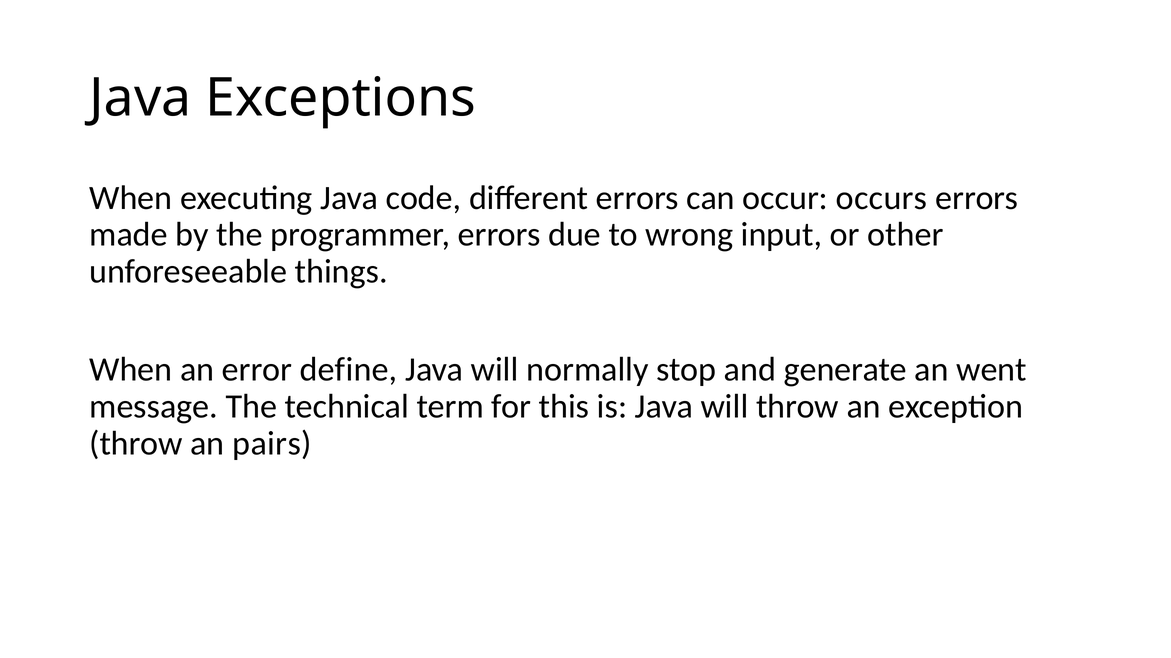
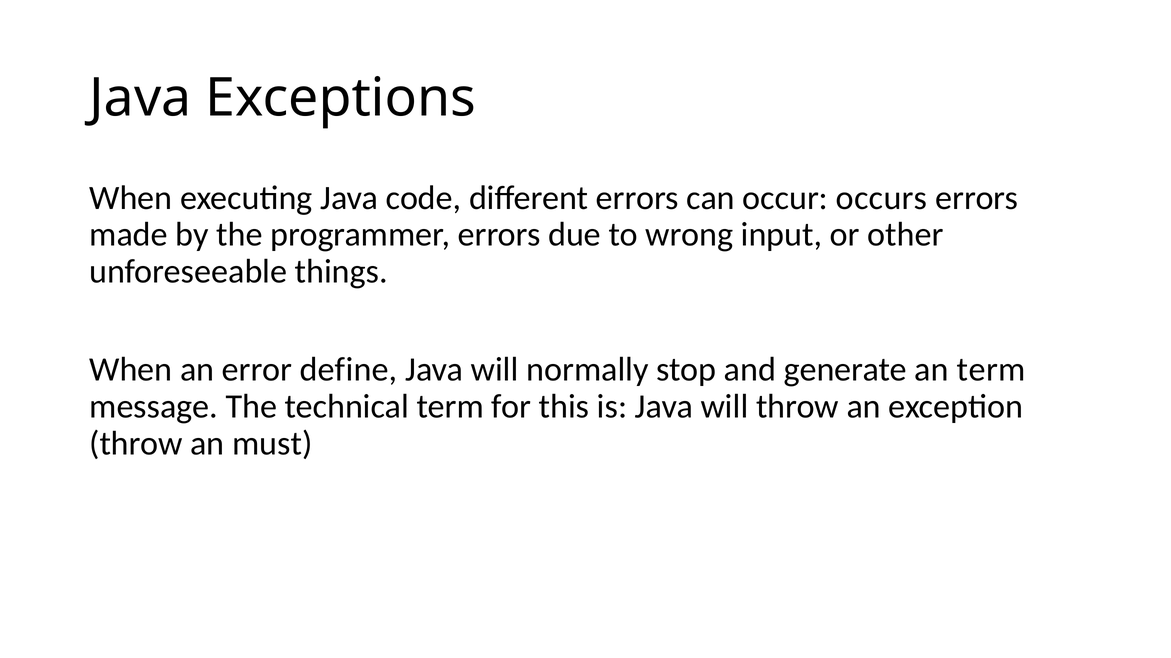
an went: went -> term
pairs: pairs -> must
